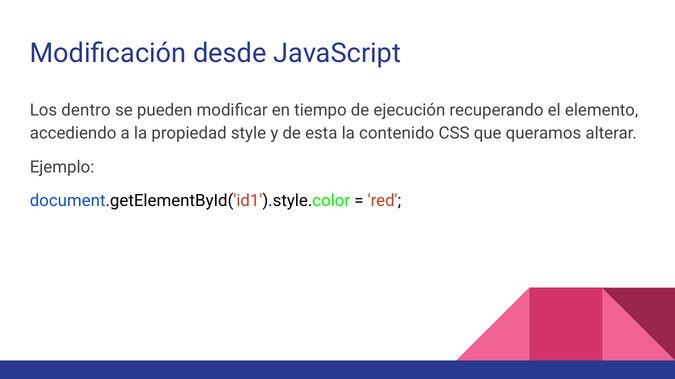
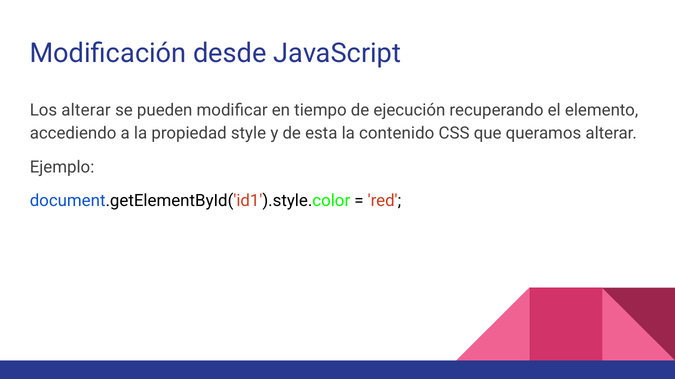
Los dentro: dentro -> alterar
